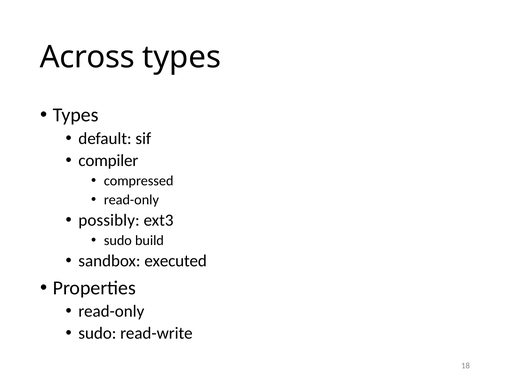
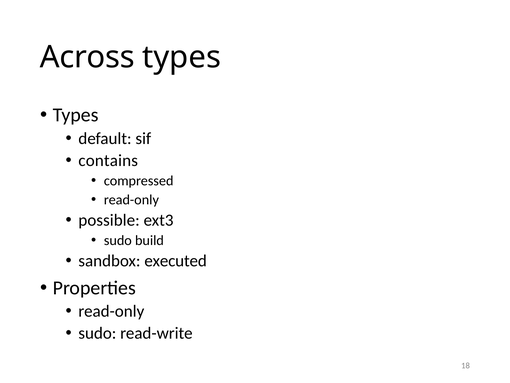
compiler: compiler -> contains
possibly: possibly -> possible
